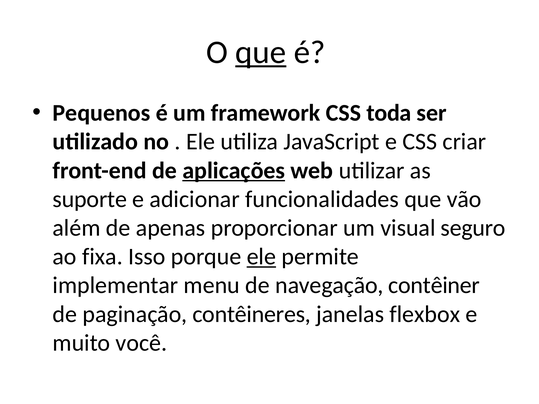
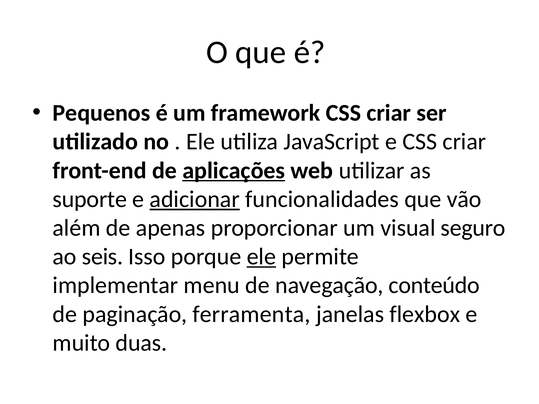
que at (261, 52) underline: present -> none
framework CSS toda: toda -> criar
adicionar underline: none -> present
fixa: fixa -> seis
contêiner: contêiner -> conteúdo
contêineres: contêineres -> ferramenta
você: você -> duas
